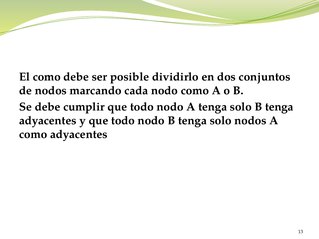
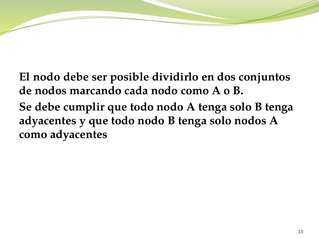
El como: como -> nodo
